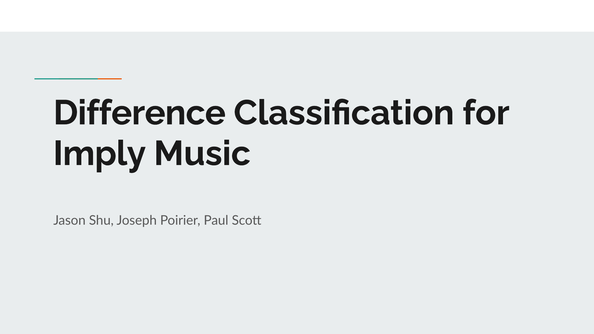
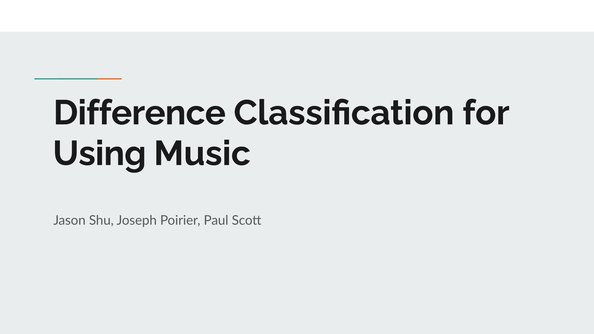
Imply: Imply -> Using
